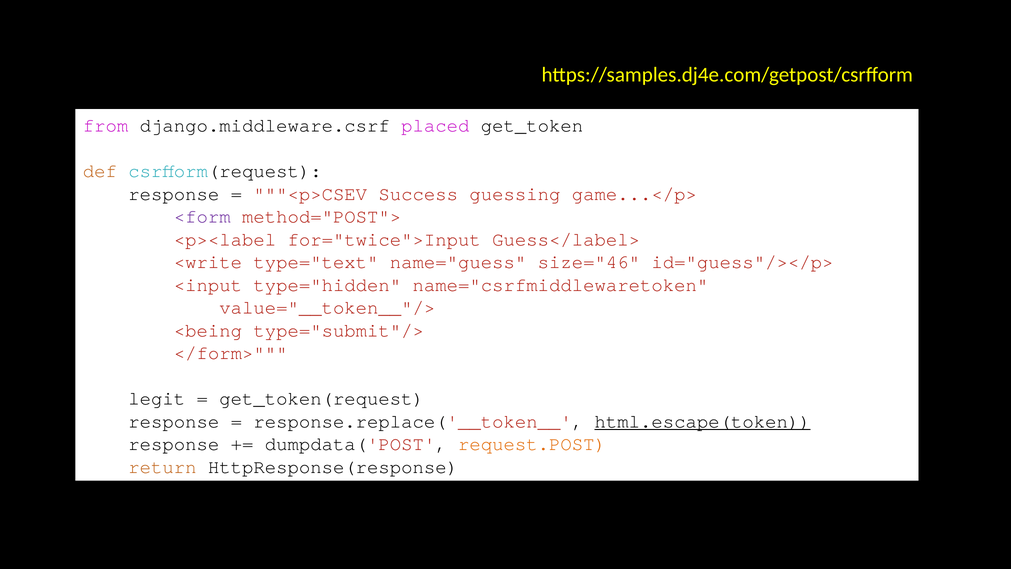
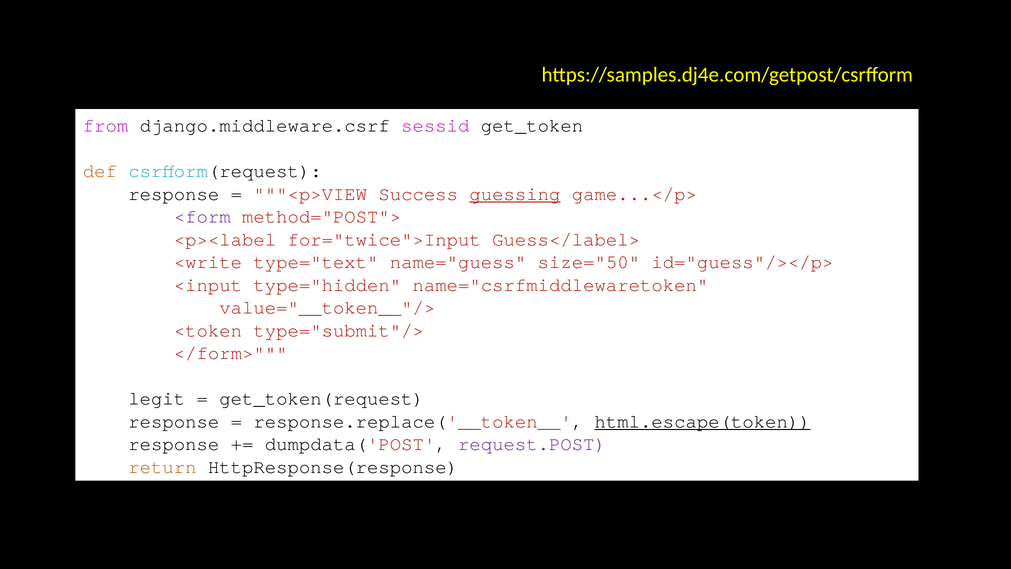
placed: placed -> sessid
<p>CSEV: <p>CSEV -> <p>VIEW
guessing underline: none -> present
size="46: size="46 -> size="50
<being: <being -> <token
request.POST colour: orange -> purple
